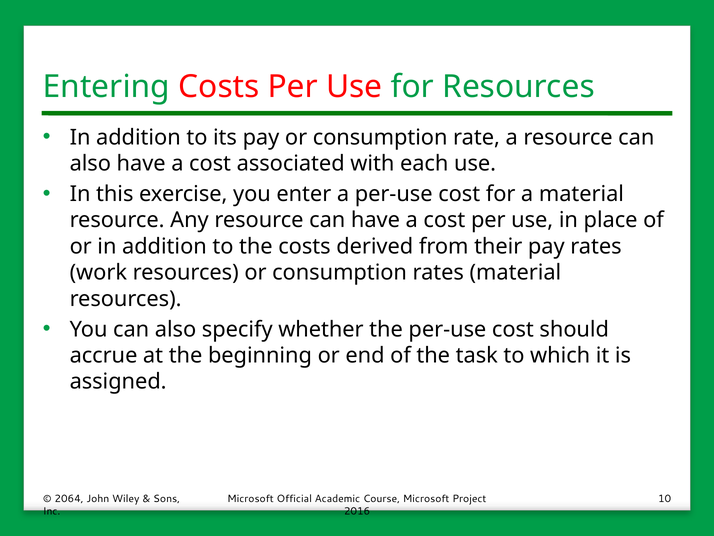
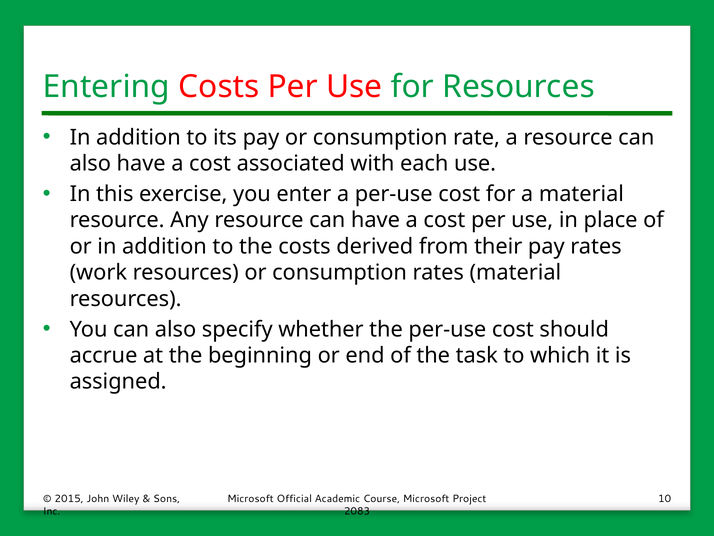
2064: 2064 -> 2015
2016: 2016 -> 2083
